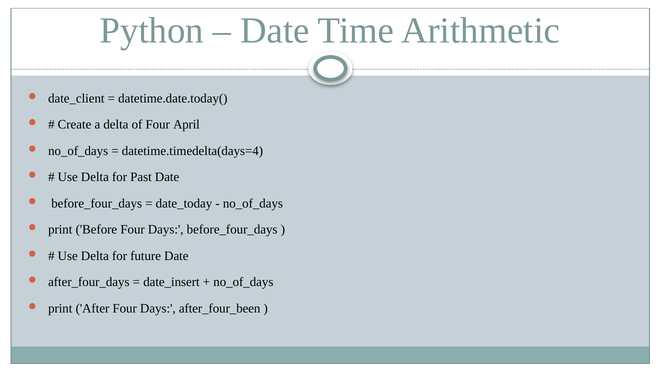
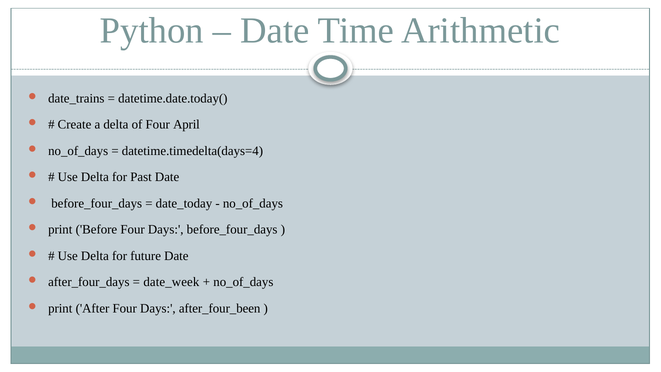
date_client: date_client -> date_trains
date_insert: date_insert -> date_week
